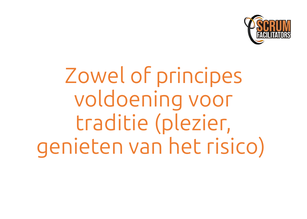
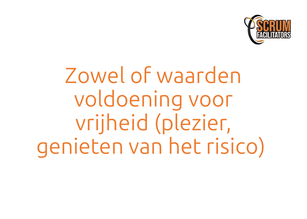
principes: principes -> waarden
traditie: traditie -> vrijheid
